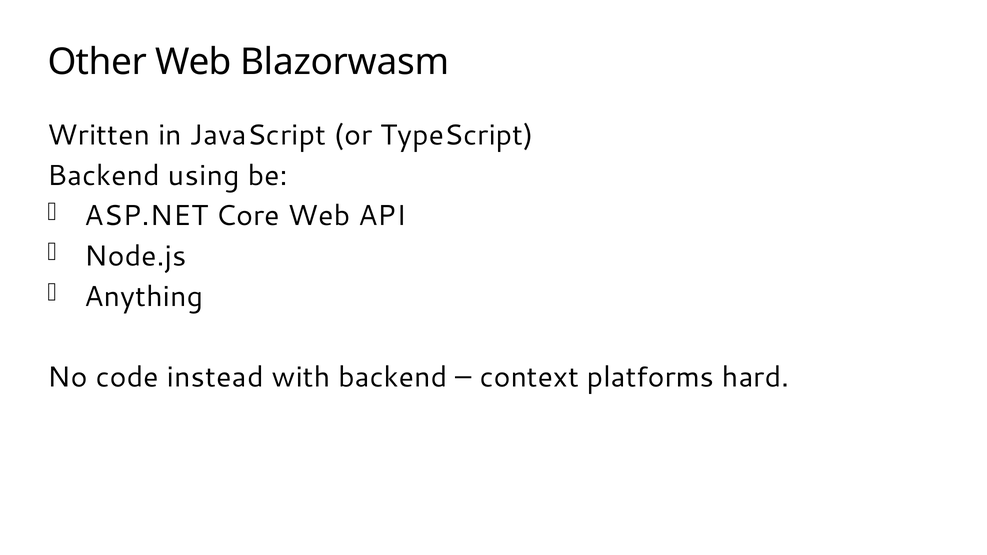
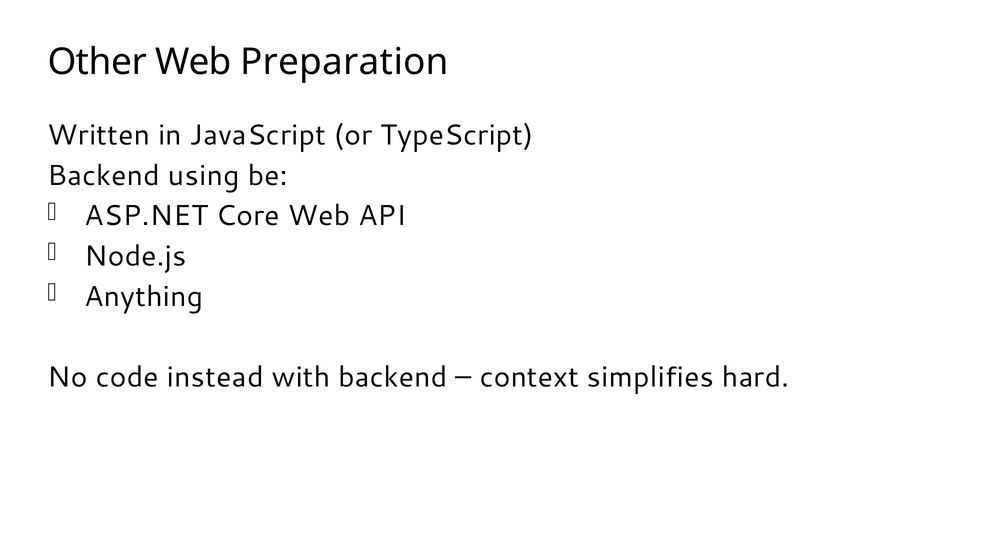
Blazorwasm: Blazorwasm -> Preparation
platforms: platforms -> simplifies
